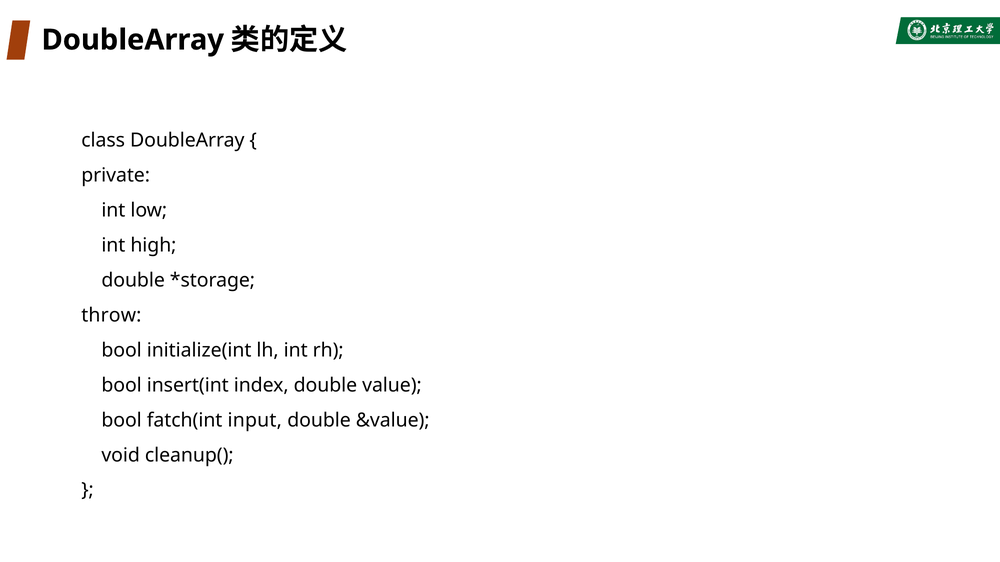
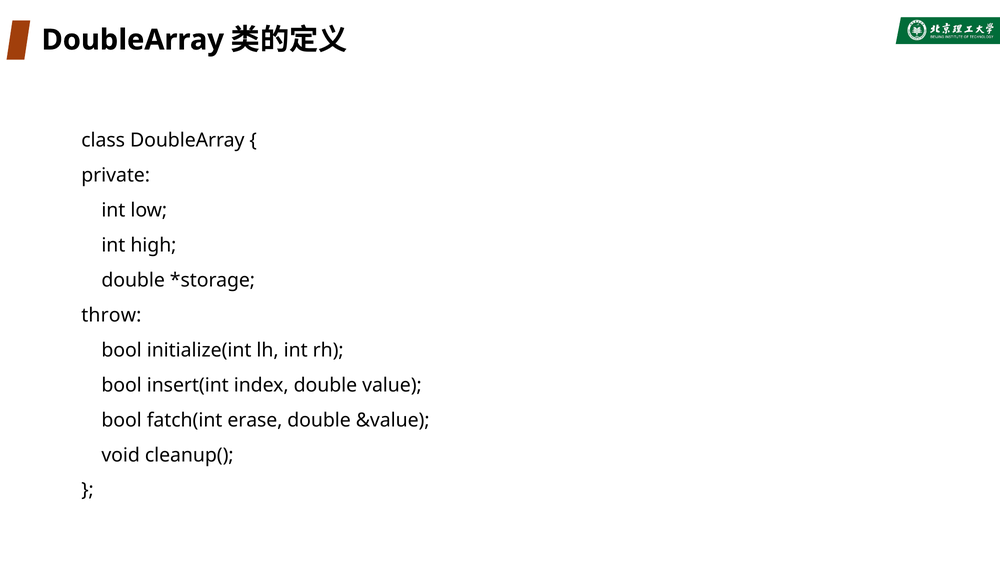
input: input -> erase
